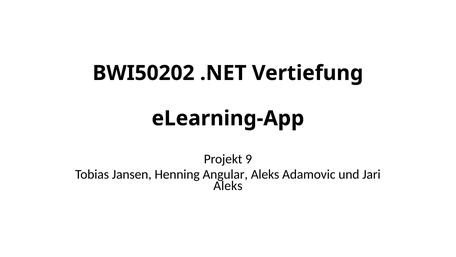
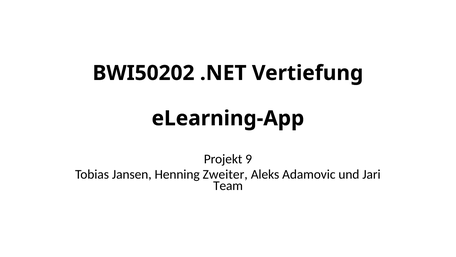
Angular: Angular -> Zweiter
Aleks at (228, 186): Aleks -> Team
